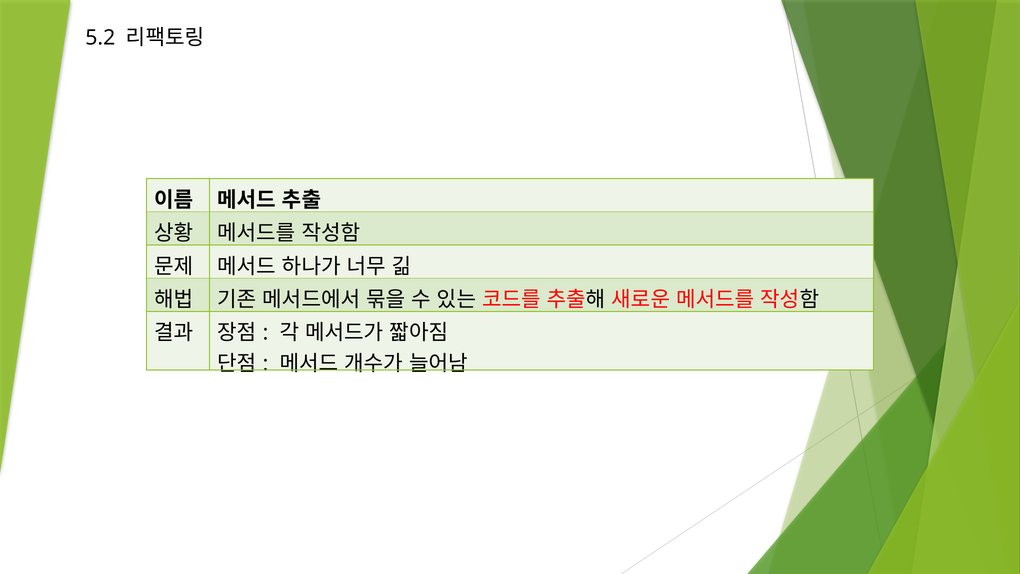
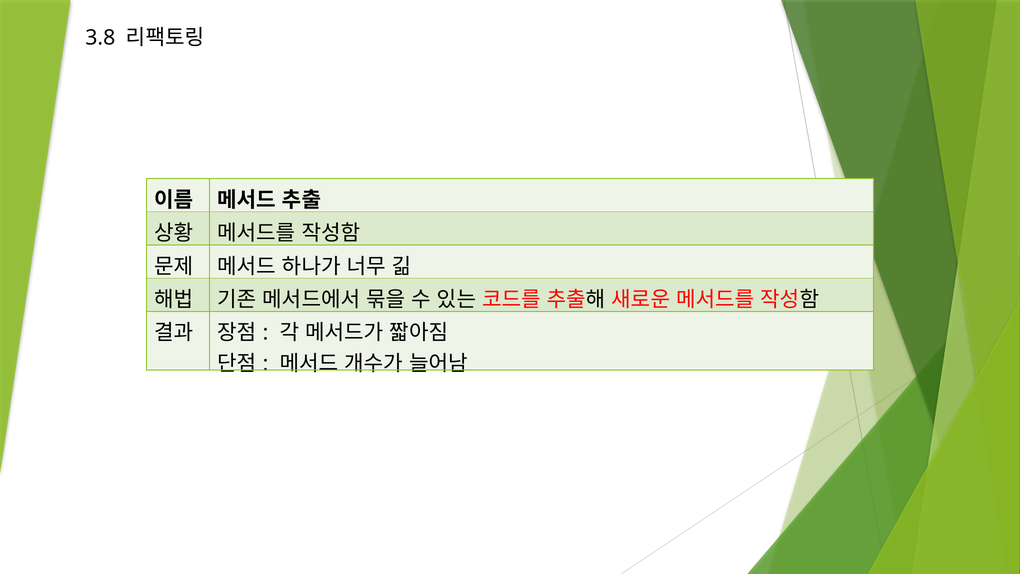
5.2: 5.2 -> 3.8
